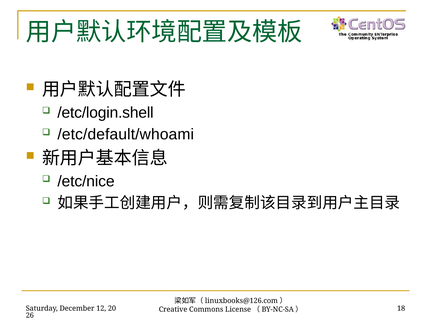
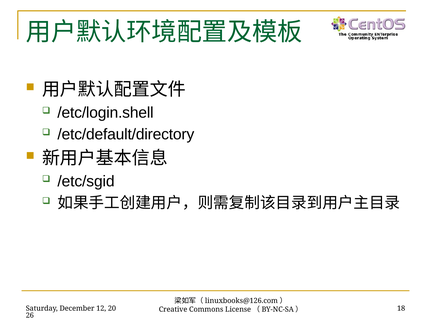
/etc/default/whoami: /etc/default/whoami -> /etc/default/directory
/etc/nice: /etc/nice -> /etc/sgid
